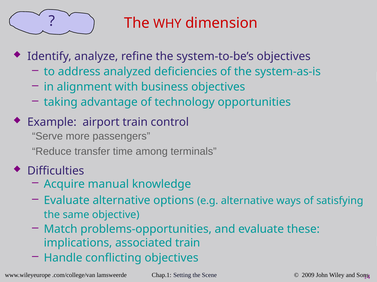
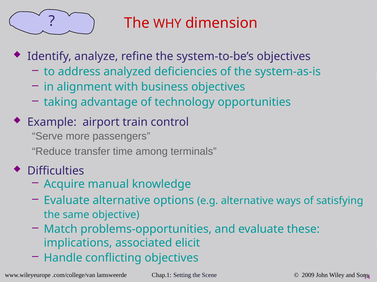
associated train: train -> elicit
